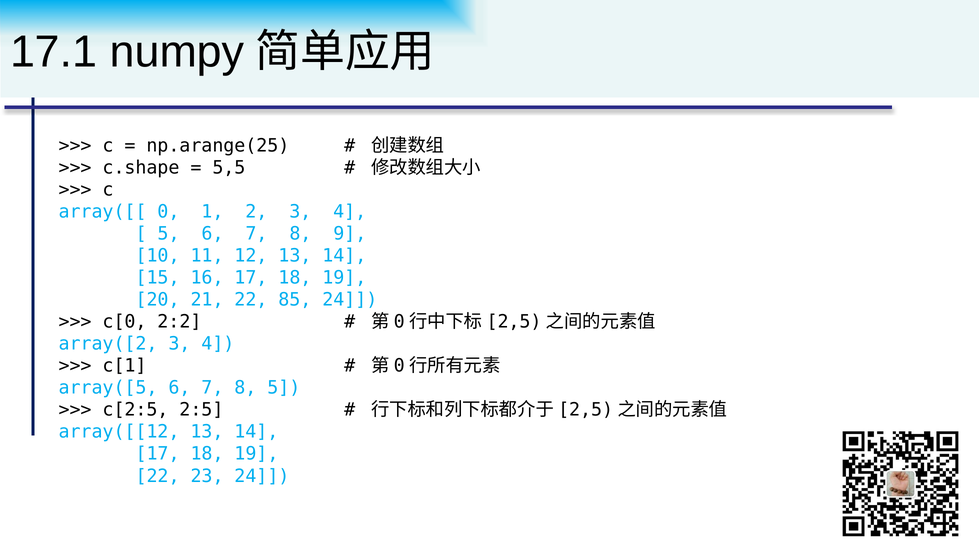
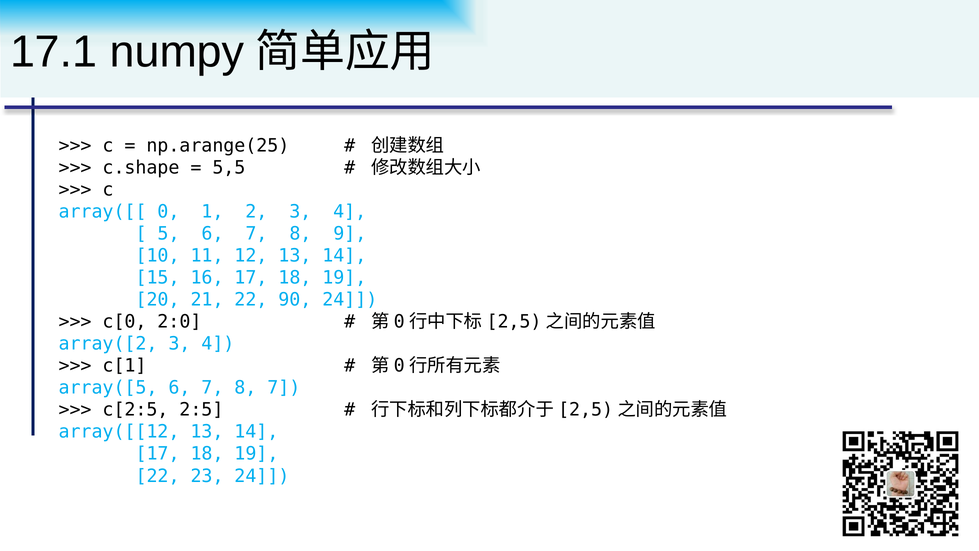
85: 85 -> 90
2:2: 2:2 -> 2:0
8 5: 5 -> 7
